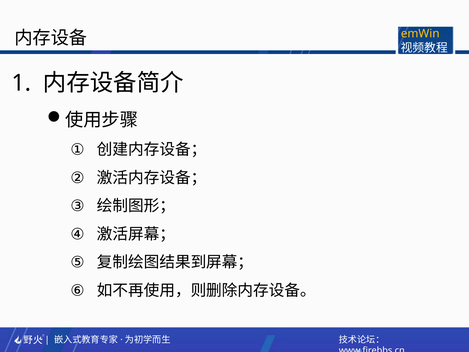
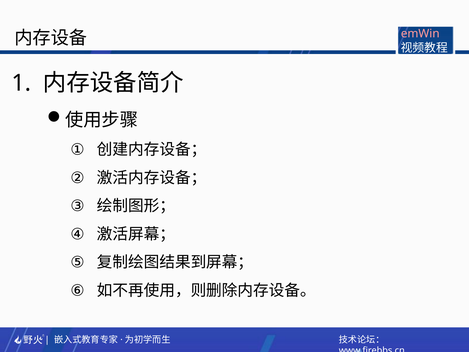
emWin colour: yellow -> pink
